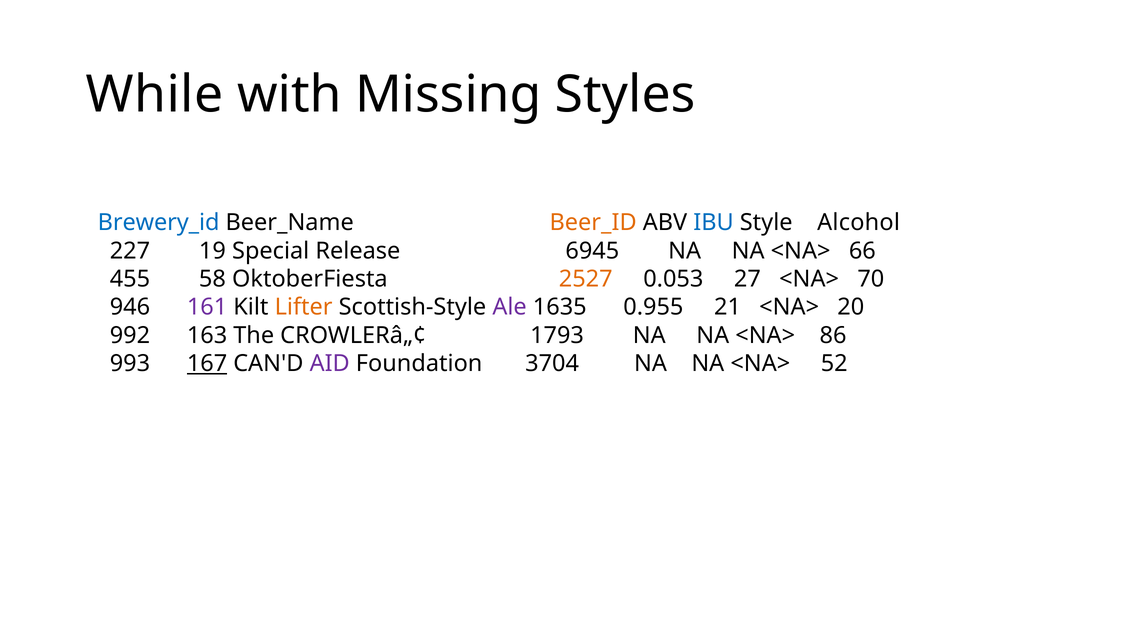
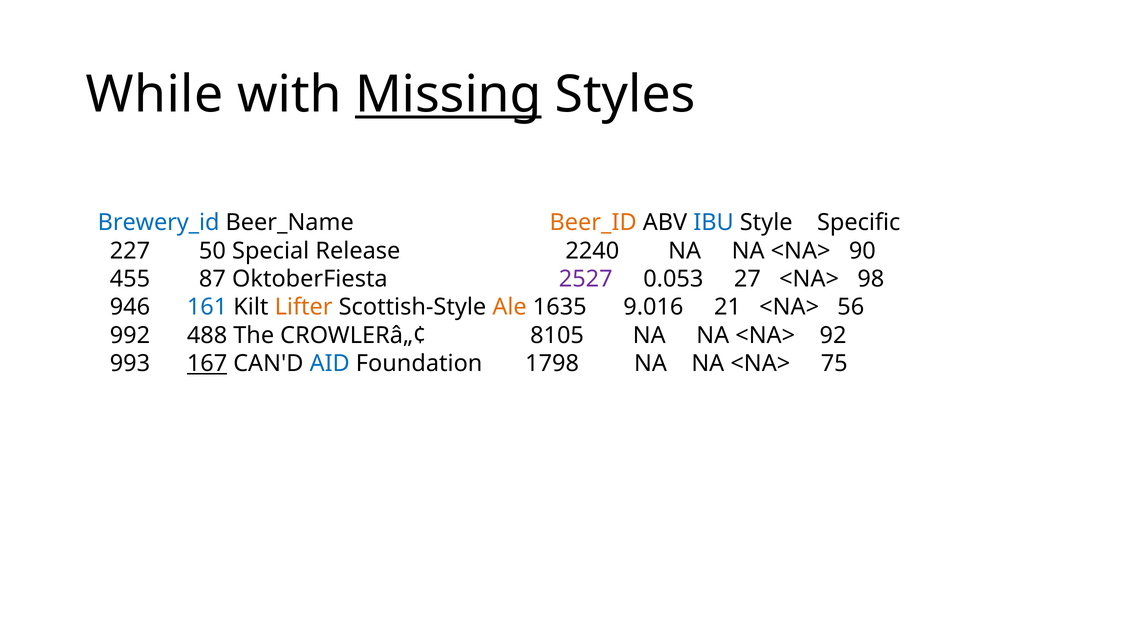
Missing underline: none -> present
Alcohol: Alcohol -> Specific
19: 19 -> 50
6945: 6945 -> 2240
66: 66 -> 90
58: 58 -> 87
2527 colour: orange -> purple
70: 70 -> 98
161 colour: purple -> blue
Ale colour: purple -> orange
0.955: 0.955 -> 9.016
20: 20 -> 56
163: 163 -> 488
1793: 1793 -> 8105
86: 86 -> 92
AID colour: purple -> blue
3704: 3704 -> 1798
52: 52 -> 75
